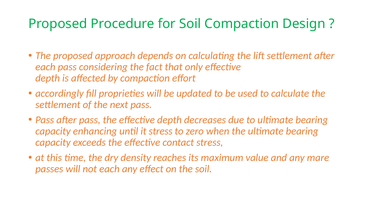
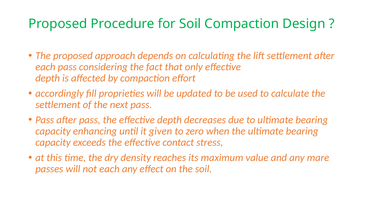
it stress: stress -> given
